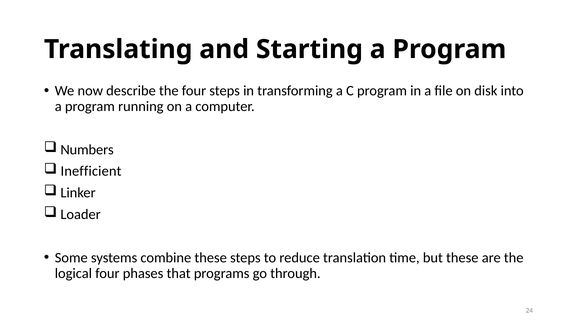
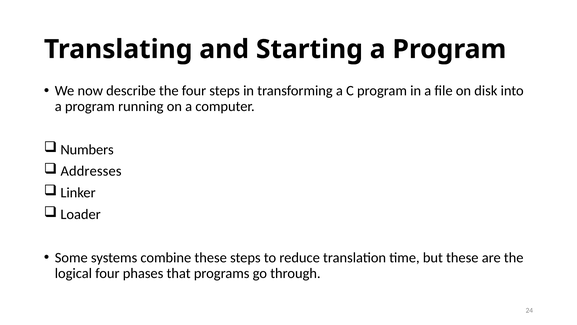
Inefficient: Inefficient -> Addresses
